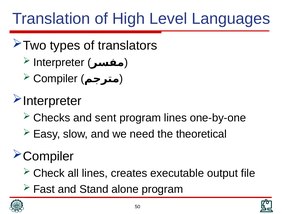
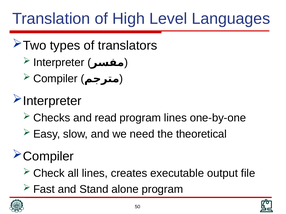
sent: sent -> read
